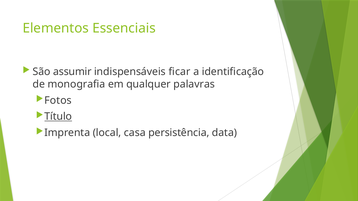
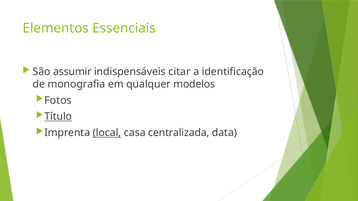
ficar: ficar -> citar
palavras: palavras -> modelos
local underline: none -> present
persistência: persistência -> centralizada
